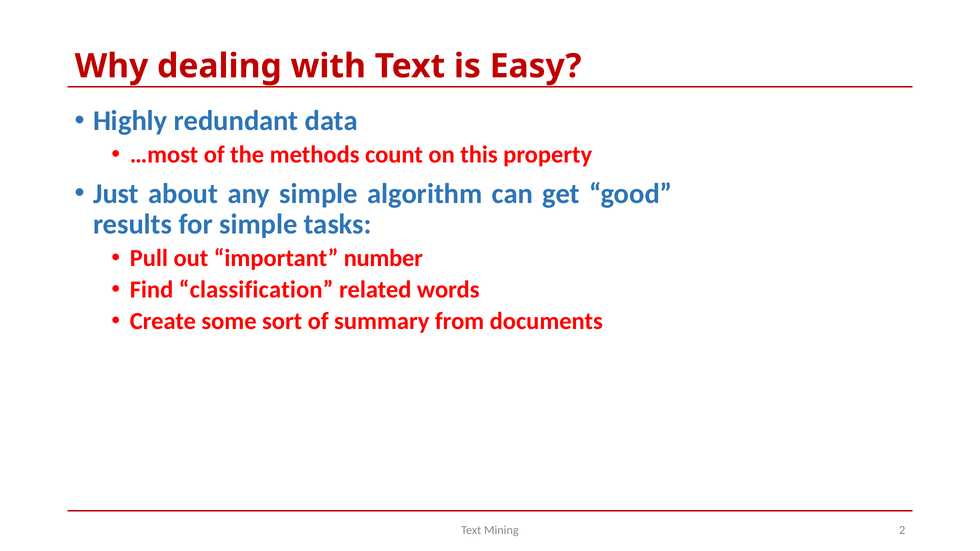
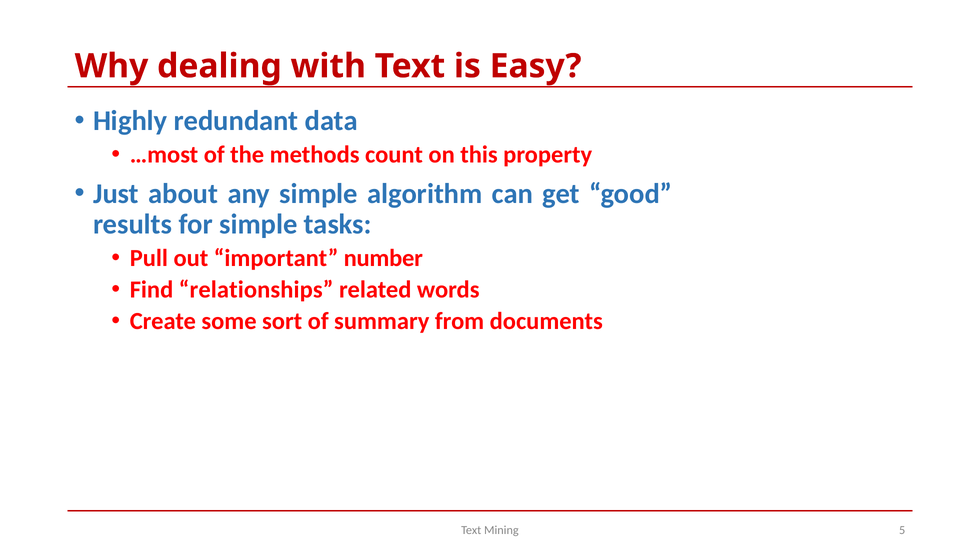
classification: classification -> relationships
2: 2 -> 5
